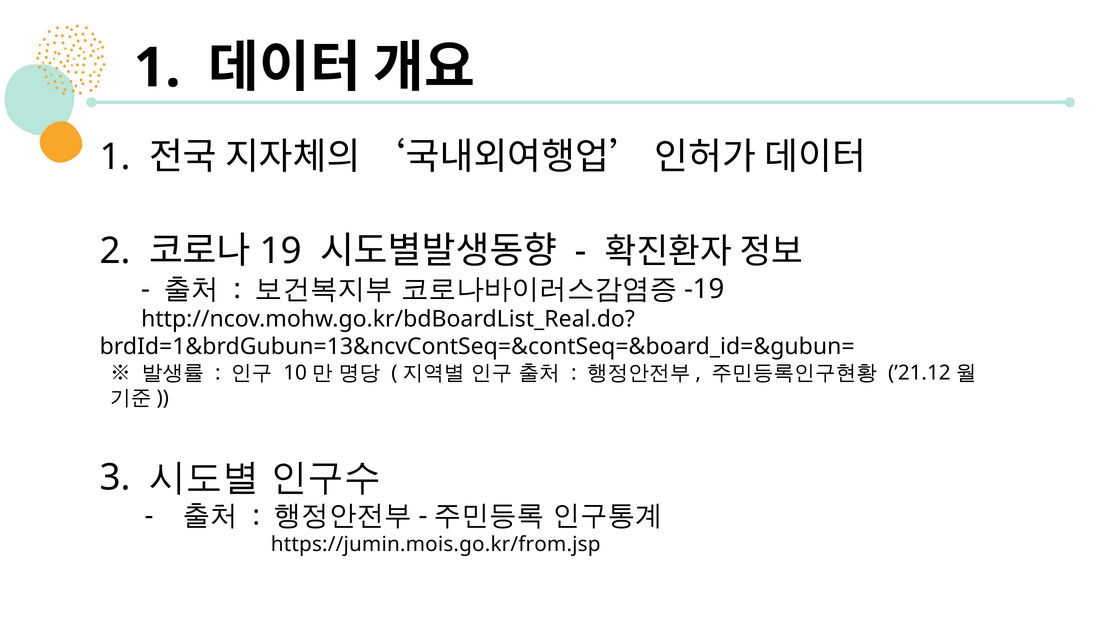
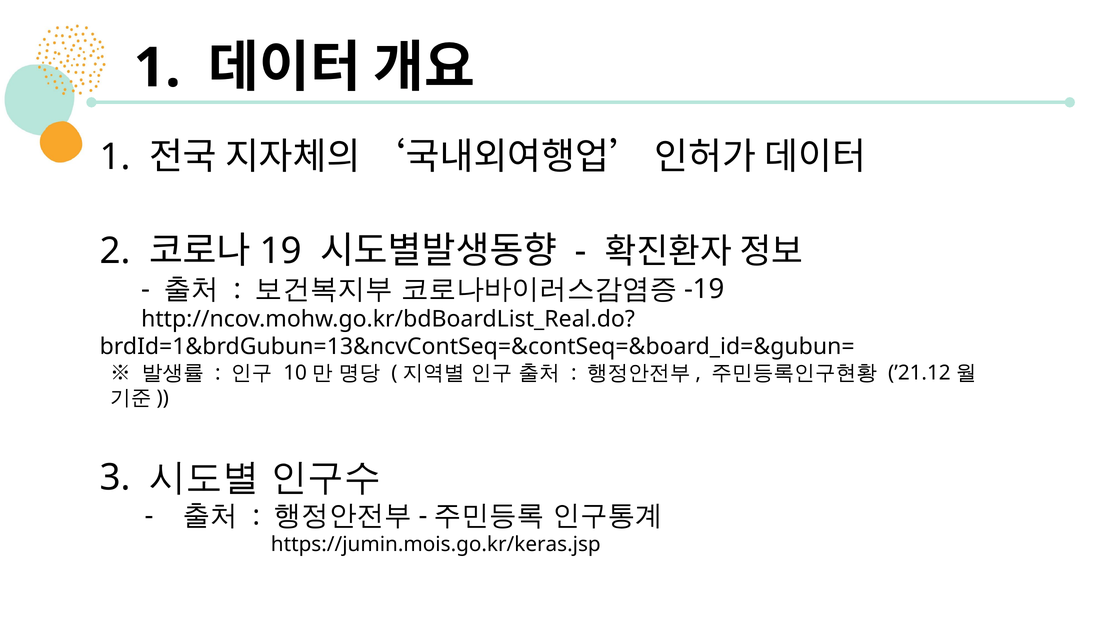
https://jumin.mois.go.kr/from.jsp: https://jumin.mois.go.kr/from.jsp -> https://jumin.mois.go.kr/keras.jsp
